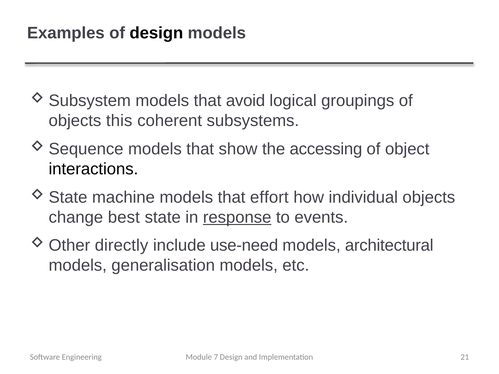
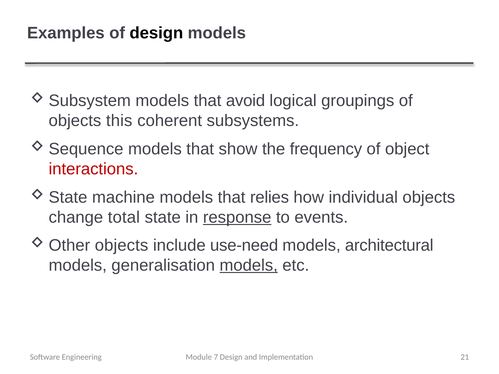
accessing: accessing -> frequency
interactions colour: black -> red
effort: effort -> relies
best: best -> total
directly at (122, 246): directly -> objects
models at (249, 266) underline: none -> present
